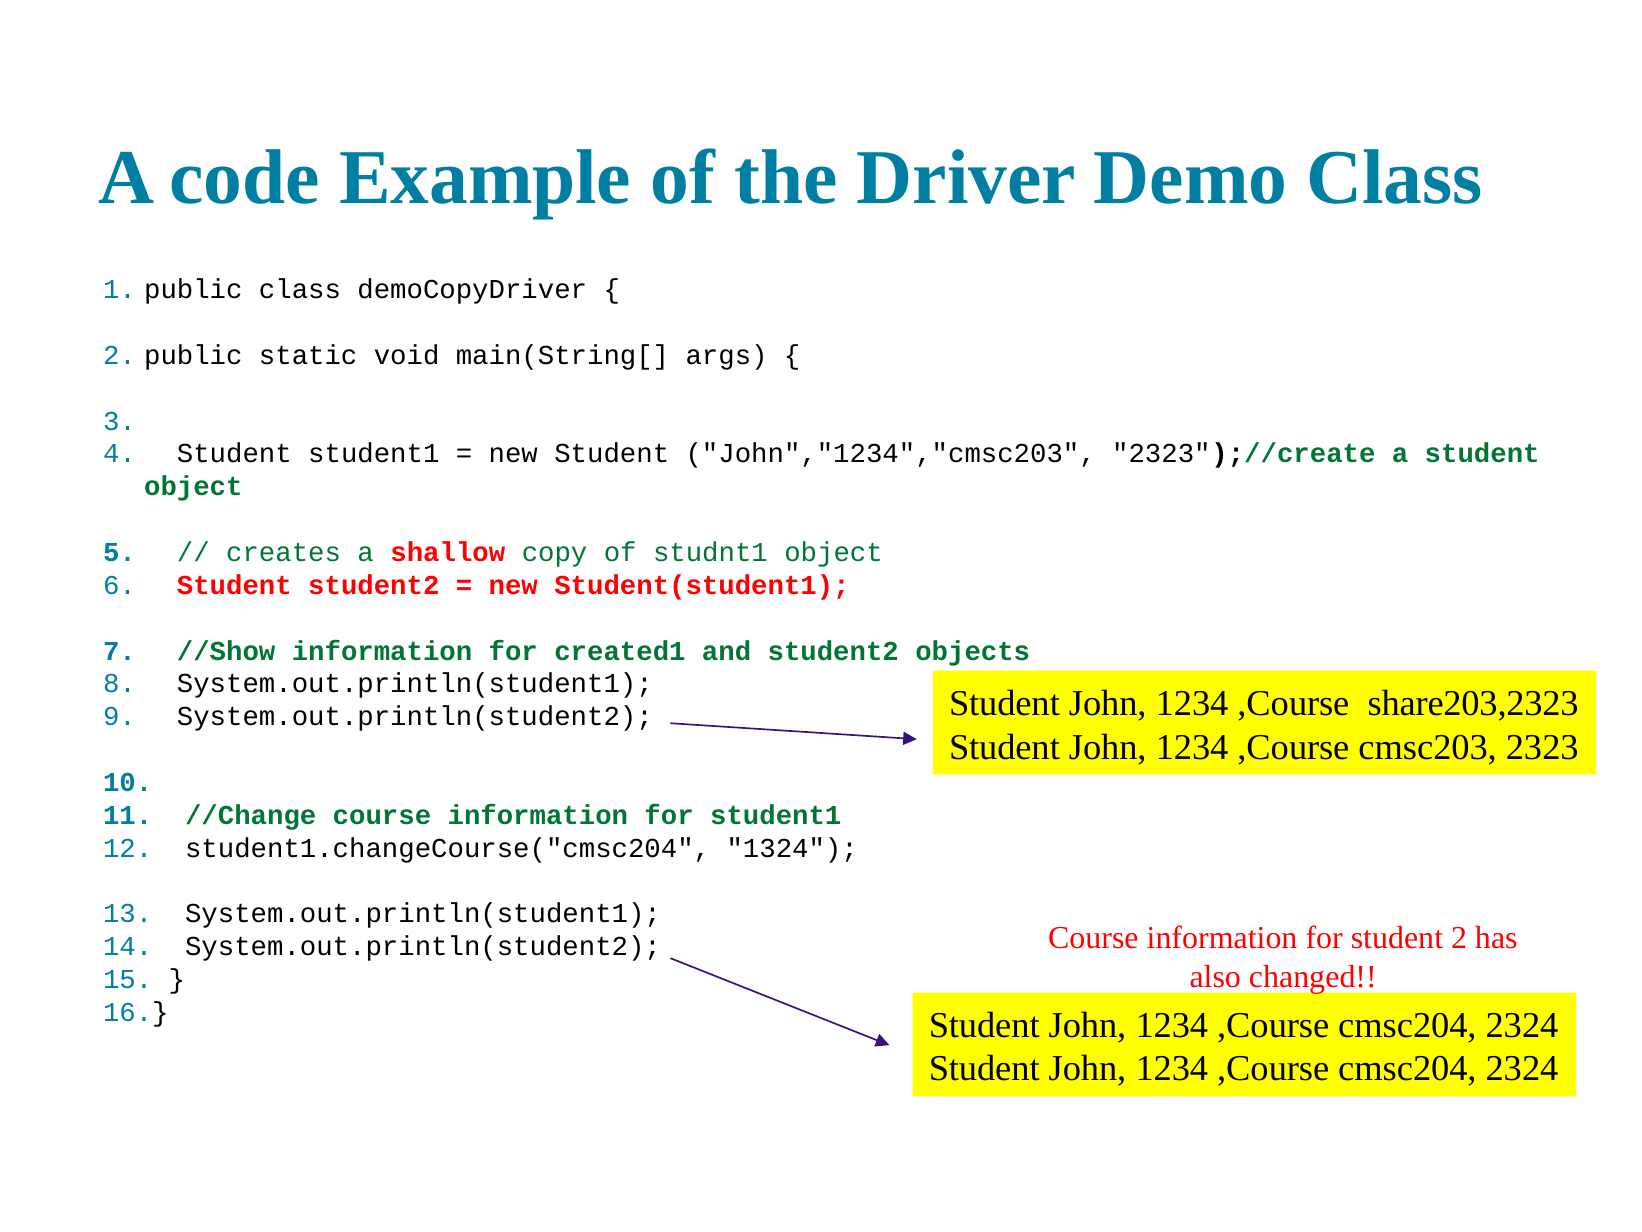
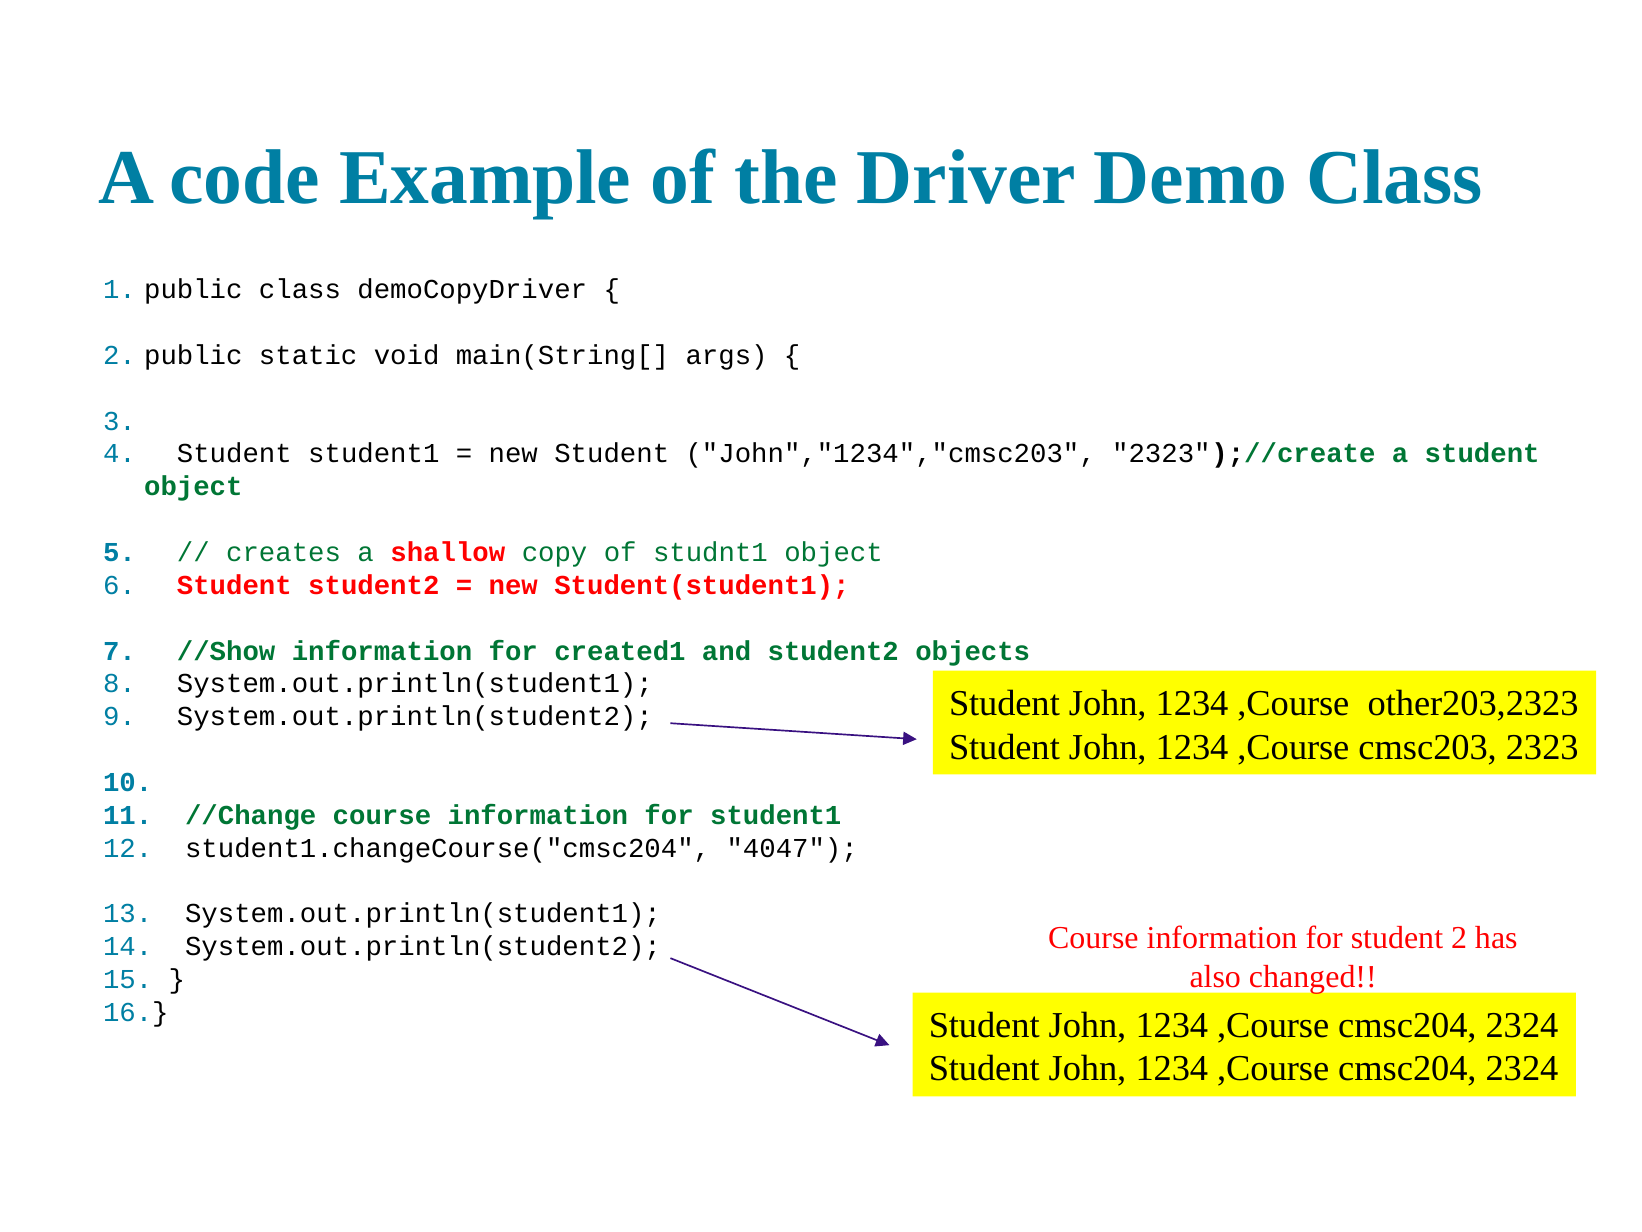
share203,2323: share203,2323 -> other203,2323
1324: 1324 -> 4047
